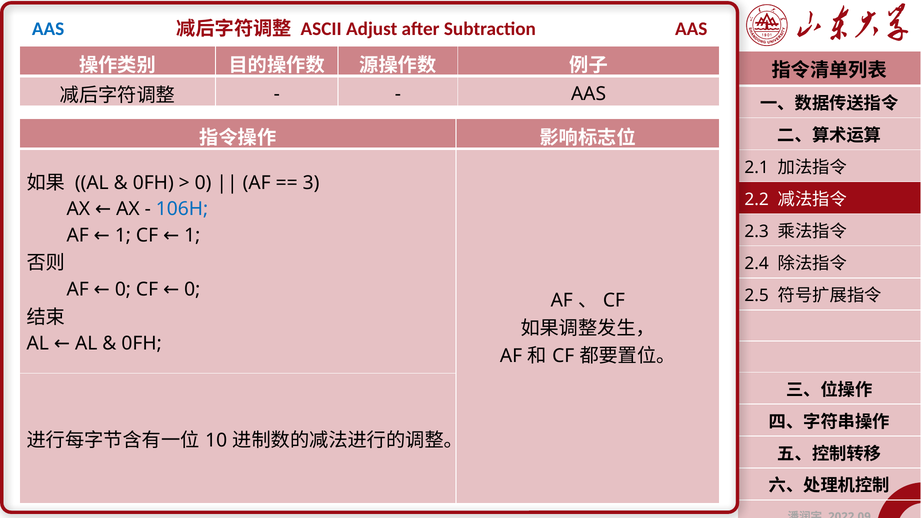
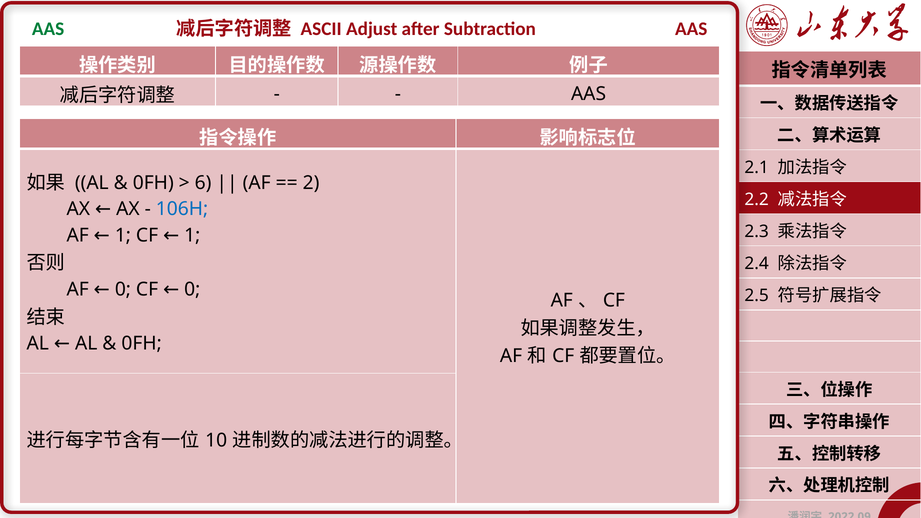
AAS at (48, 29) colour: blue -> green
0 at (203, 183): 0 -> 6
3: 3 -> 2
